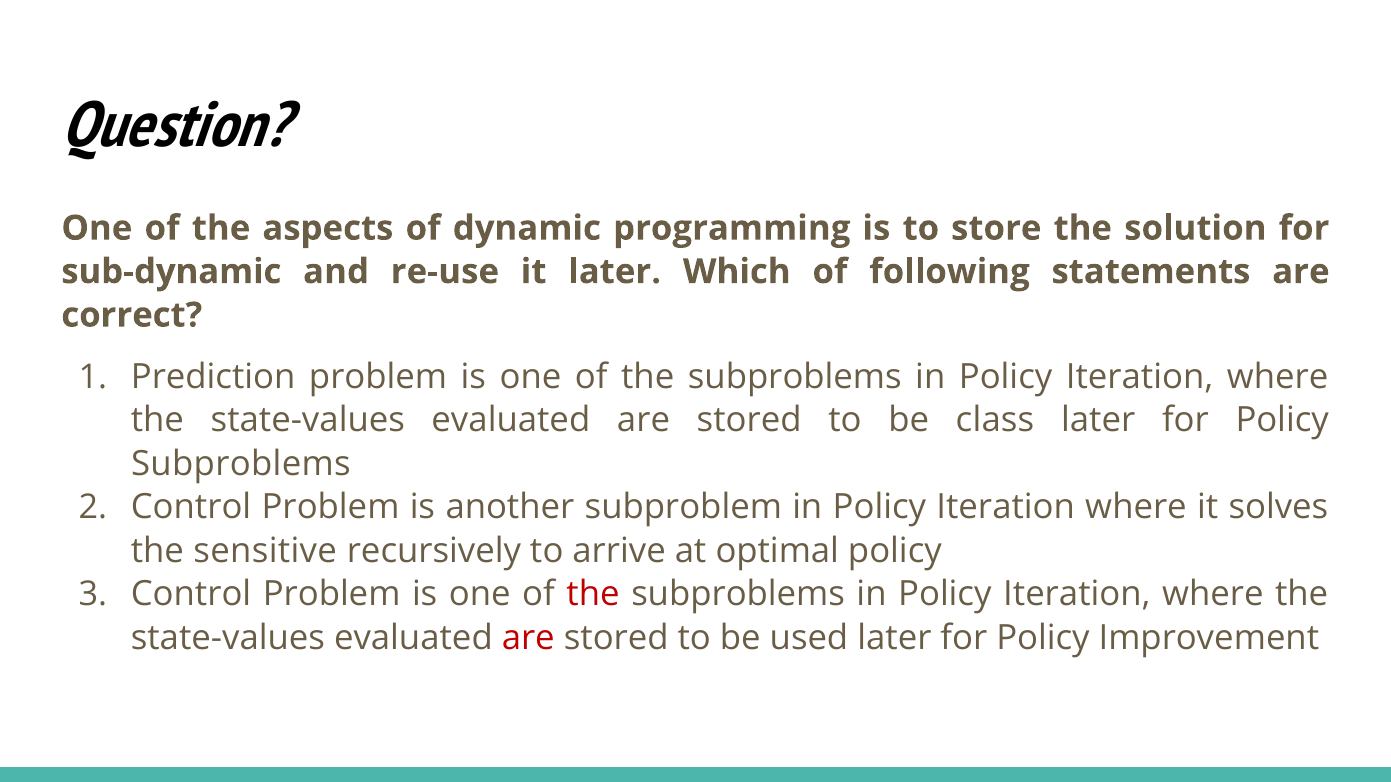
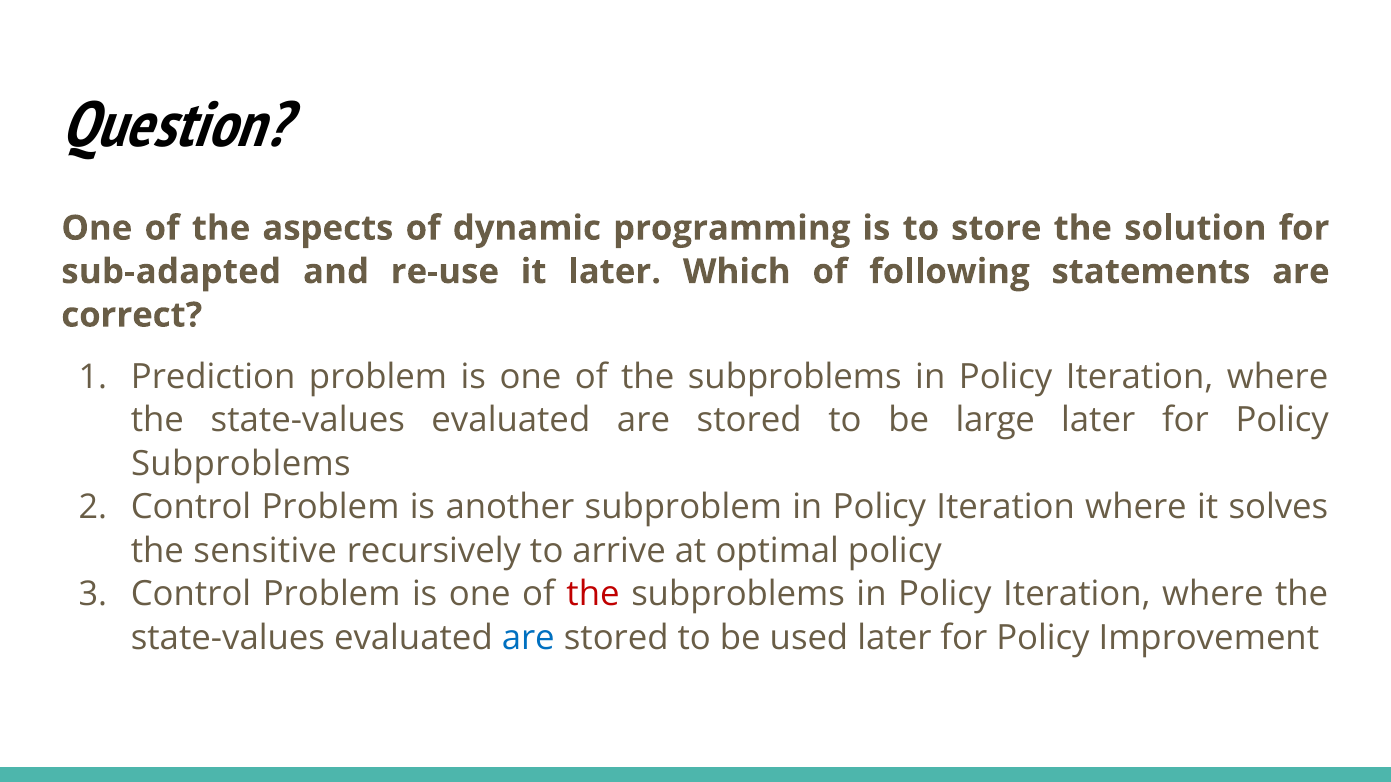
sub-dynamic: sub-dynamic -> sub-adapted
class: class -> large
are at (528, 638) colour: red -> blue
